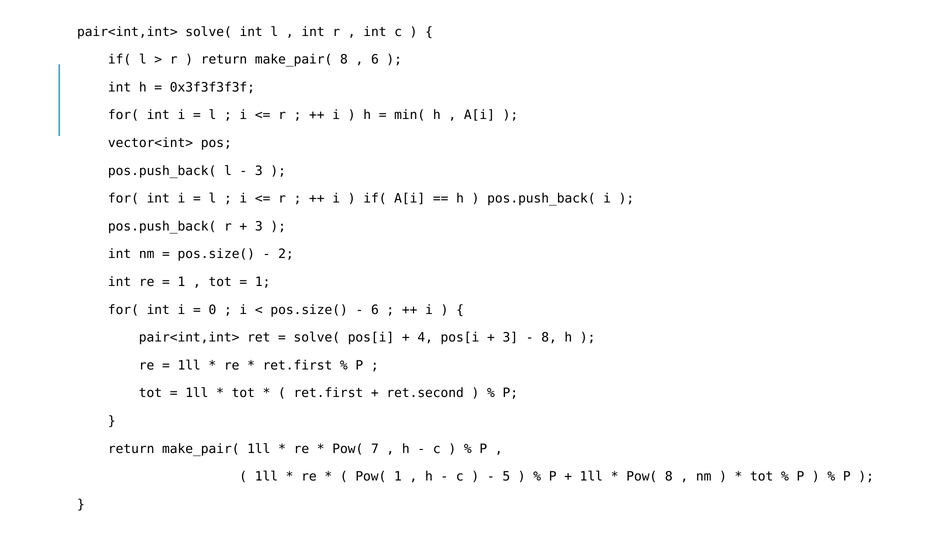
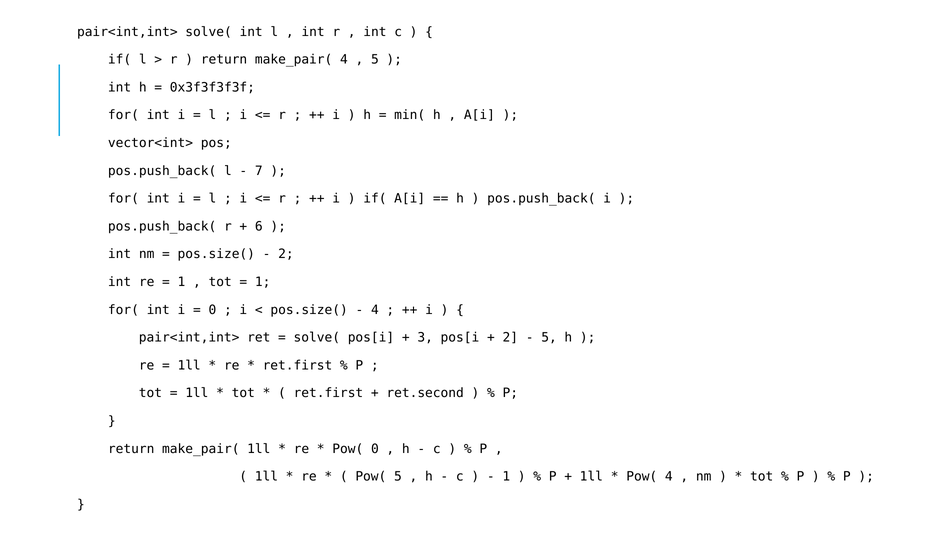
make_pair( 8: 8 -> 4
6 at (375, 60): 6 -> 5
3 at (259, 171): 3 -> 7
3 at (259, 226): 3 -> 6
6 at (375, 310): 6 -> 4
4: 4 -> 3
3 at (510, 338): 3 -> 2
8 at (549, 338): 8 -> 5
Pow( 7: 7 -> 0
Pow( 1: 1 -> 5
5 at (506, 477): 5 -> 1
Pow( 8: 8 -> 4
